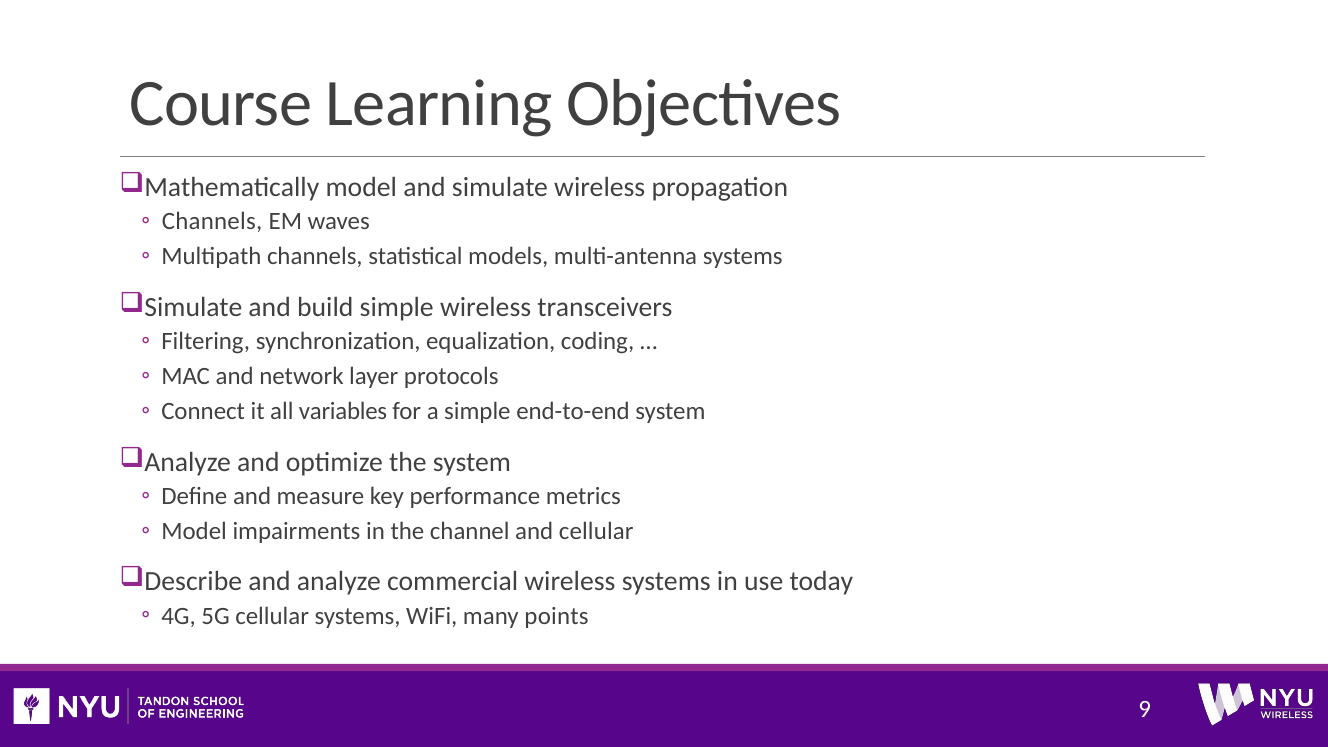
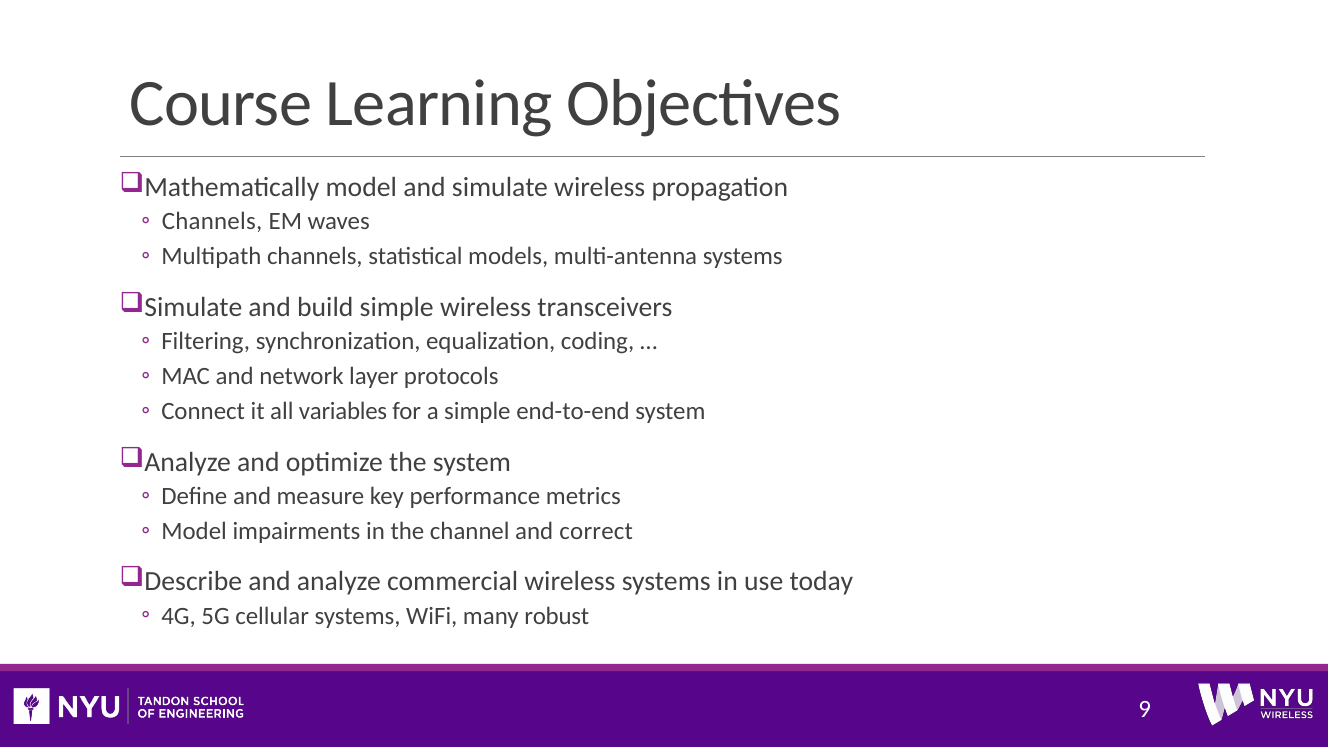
and cellular: cellular -> correct
points: points -> robust
